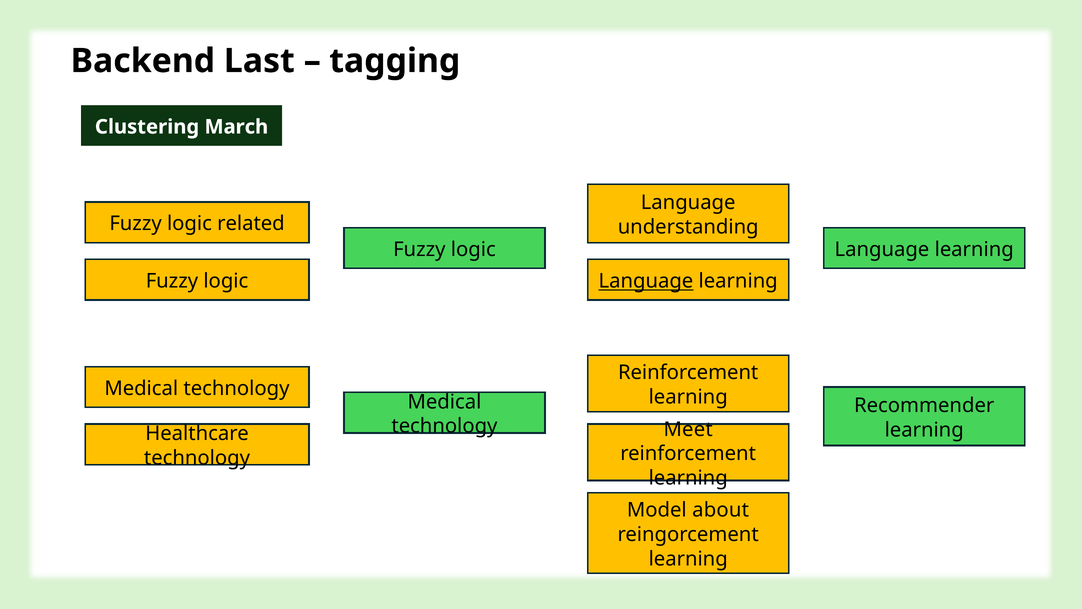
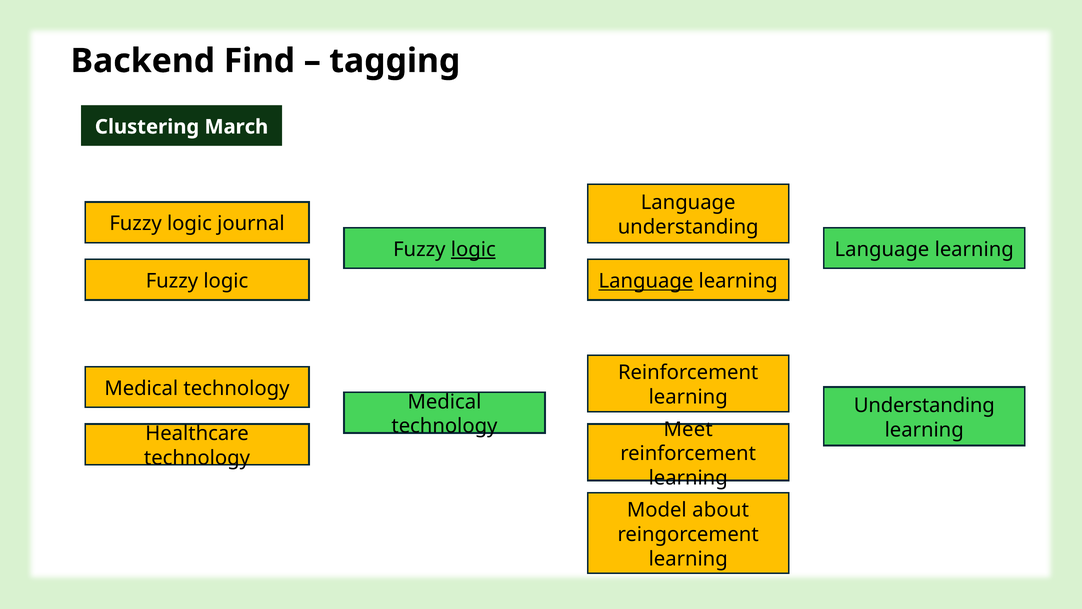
Last: Last -> Find
related: related -> journal
logic at (473, 249) underline: none -> present
Recommender at (924, 405): Recommender -> Understanding
